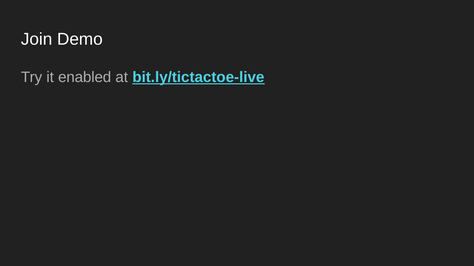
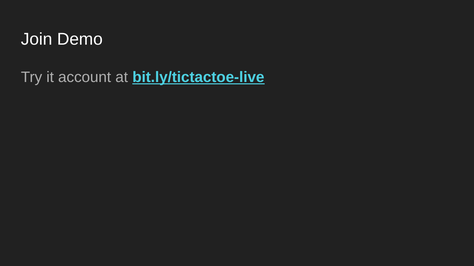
enabled: enabled -> account
